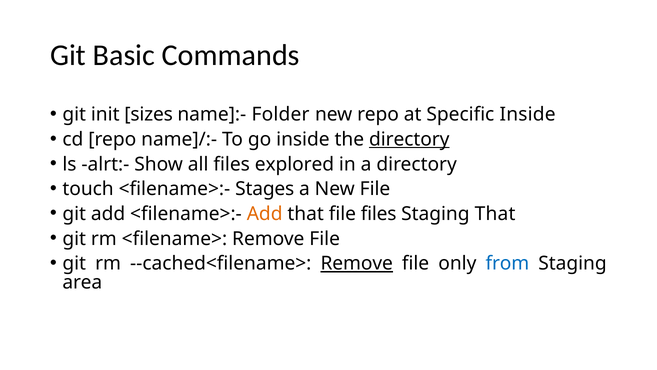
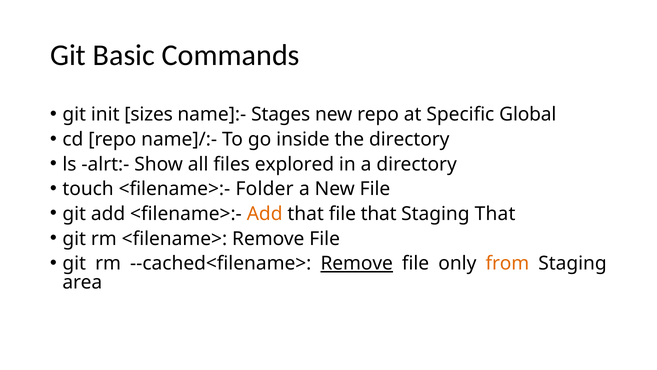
Folder: Folder -> Stages
Specific Inside: Inside -> Global
directory at (409, 139) underline: present -> none
Stages: Stages -> Folder
file files: files -> that
from colour: blue -> orange
